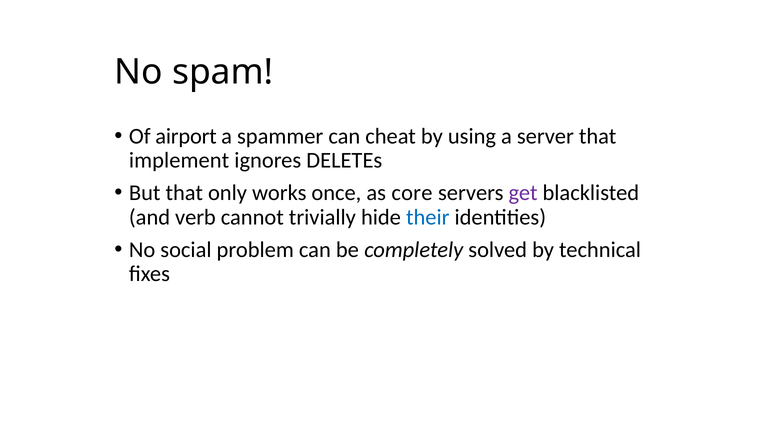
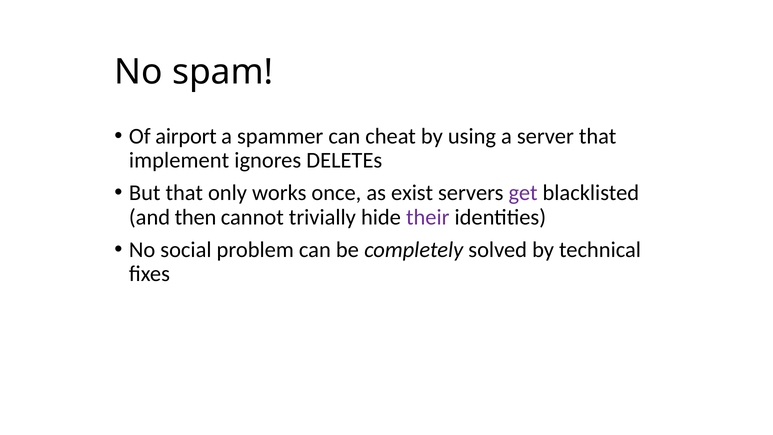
core: core -> exist
verb: verb -> then
their colour: blue -> purple
